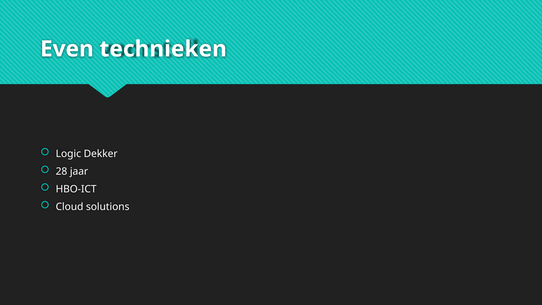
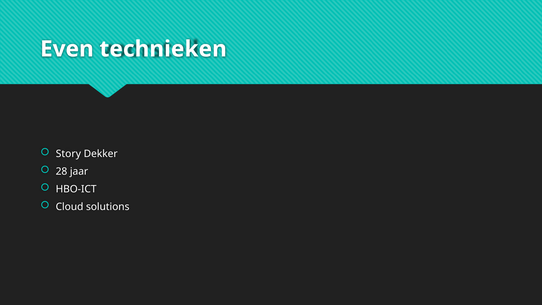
Logic: Logic -> Story
